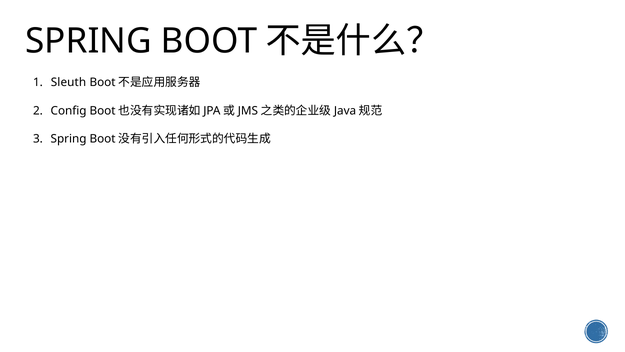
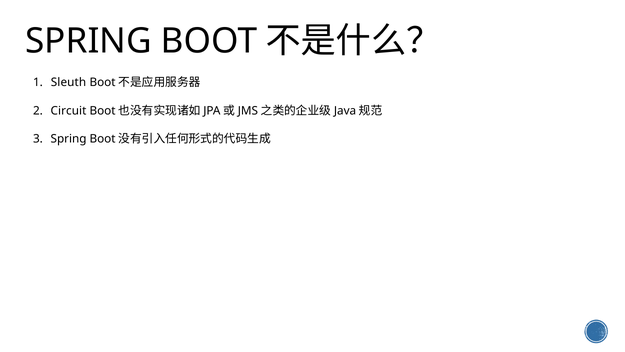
Config: Config -> Circuit
